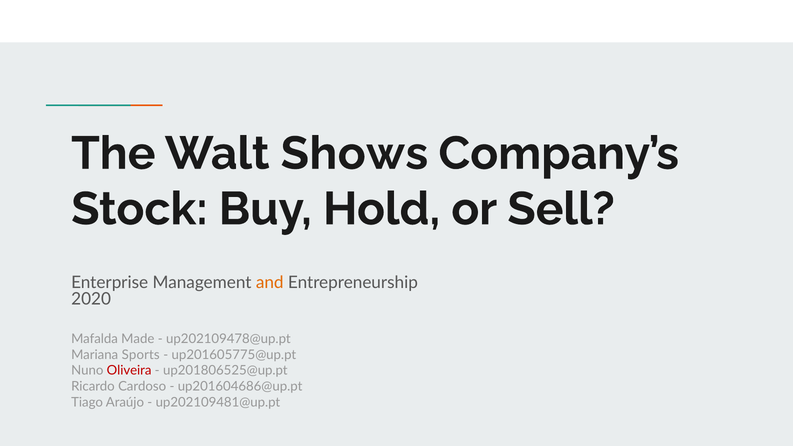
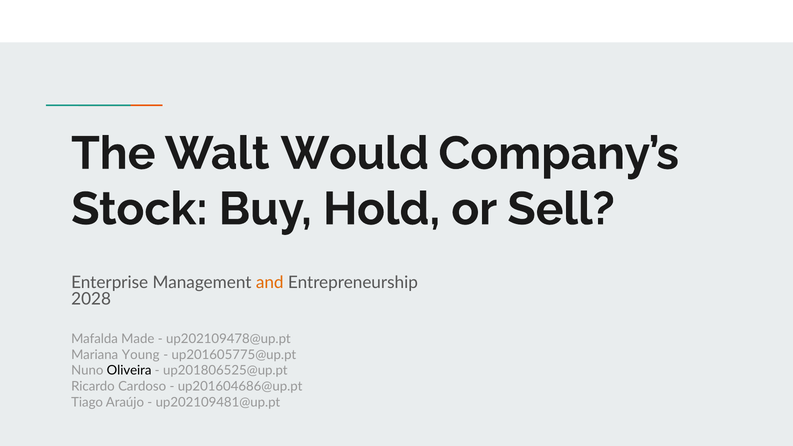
Shows: Shows -> Would
2020: 2020 -> 2028
Sports: Sports -> Young
Oliveira colour: red -> black
